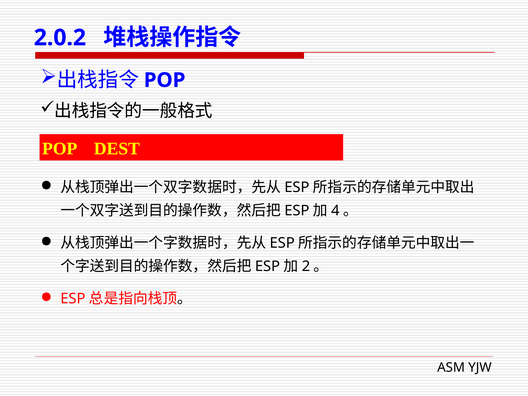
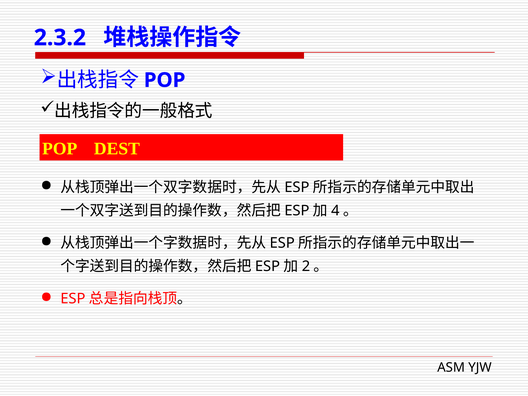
2.0.2: 2.0.2 -> 2.3.2
